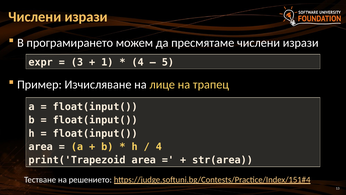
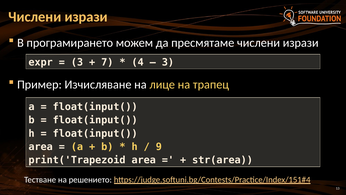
1: 1 -> 7
5 at (168, 62): 5 -> 3
4 at (159, 147): 4 -> 9
